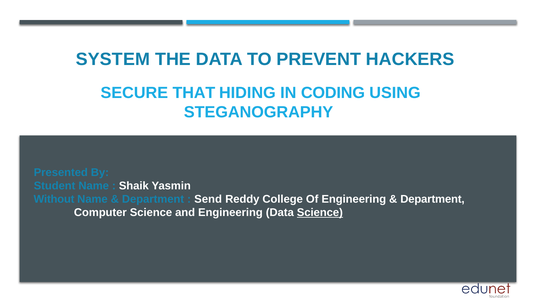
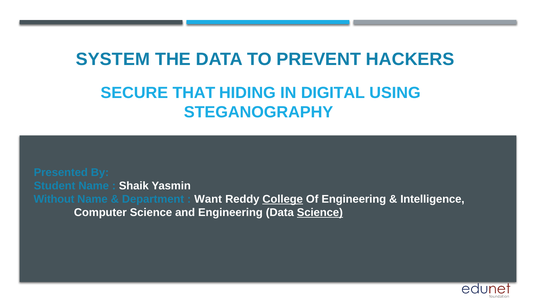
CODING: CODING -> DIGITAL
Send: Send -> Want
College underline: none -> present
Department at (432, 200): Department -> Intelligence
